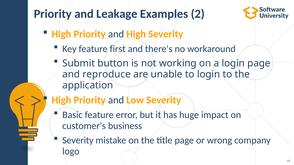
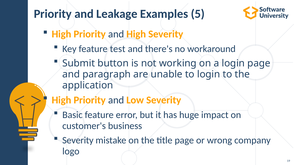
2: 2 -> 5
first: first -> test
reproduce: reproduce -> paragraph
